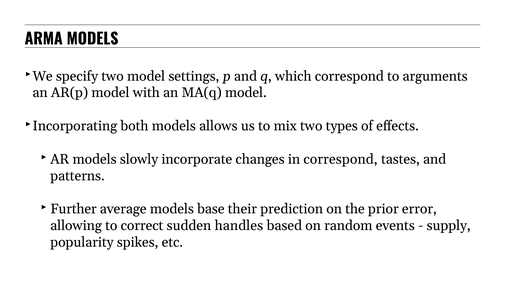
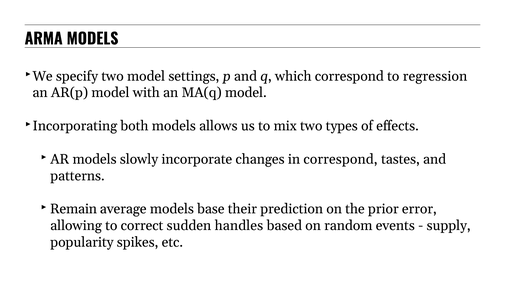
arguments: arguments -> regression
Further: Further -> Remain
